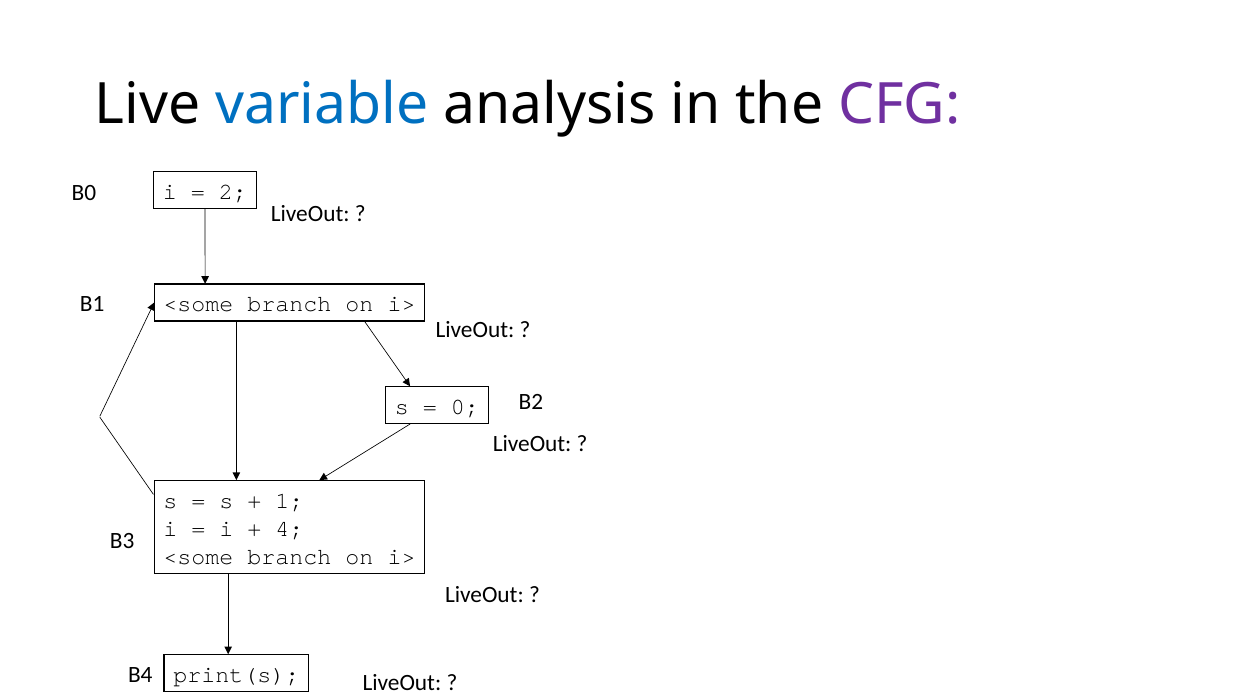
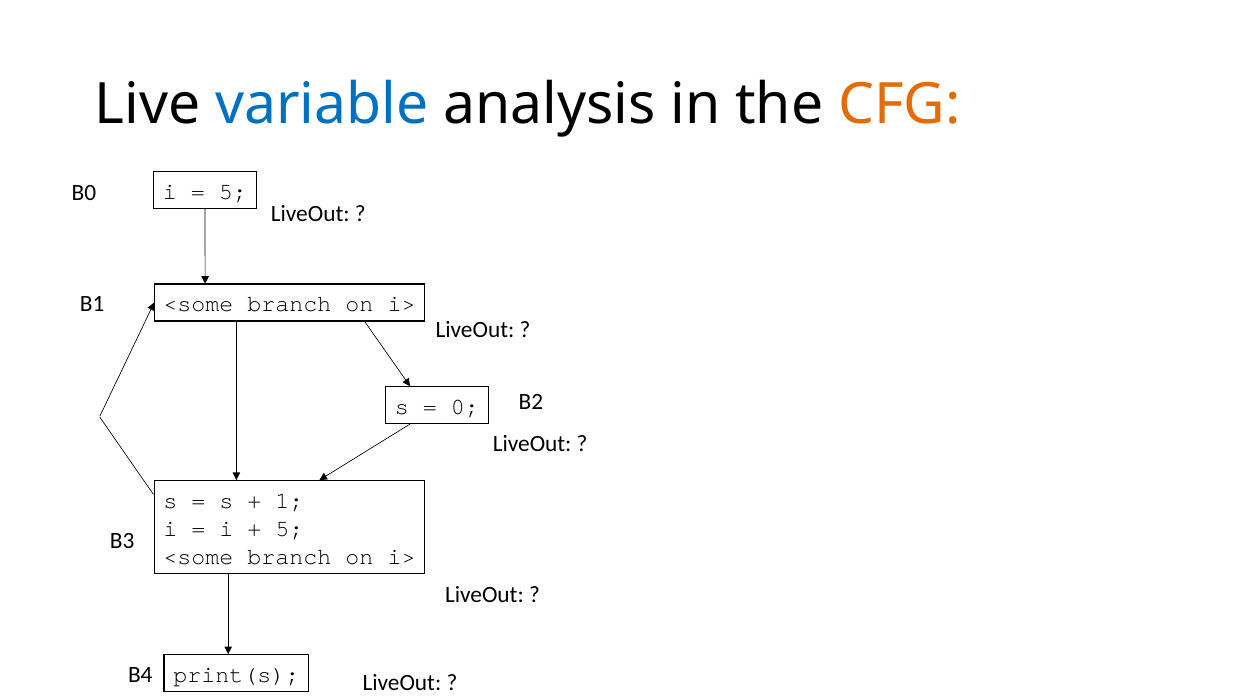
CFG colour: purple -> orange
2 at (233, 192): 2 -> 5
4 at (289, 529): 4 -> 5
